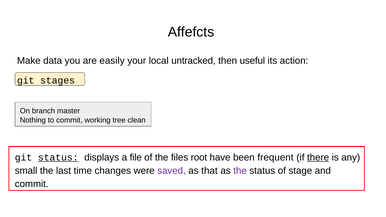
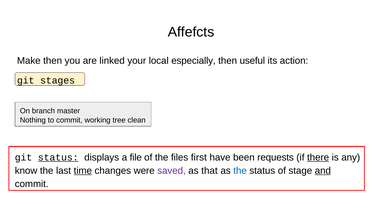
Make data: data -> then
easily: easily -> linked
untracked: untracked -> especially
root: root -> first
frequent: frequent -> requests
small: small -> know
time underline: none -> present
the at (240, 171) colour: purple -> blue
and underline: none -> present
